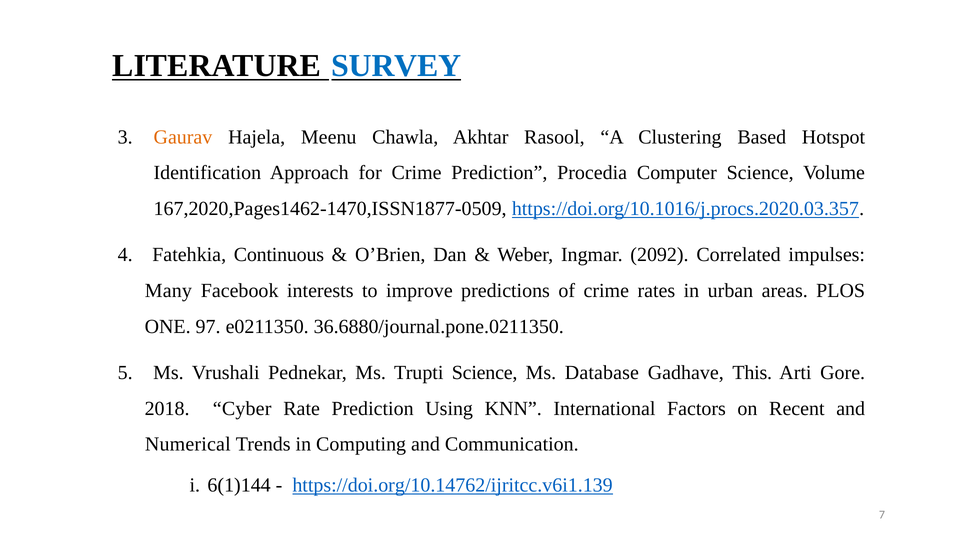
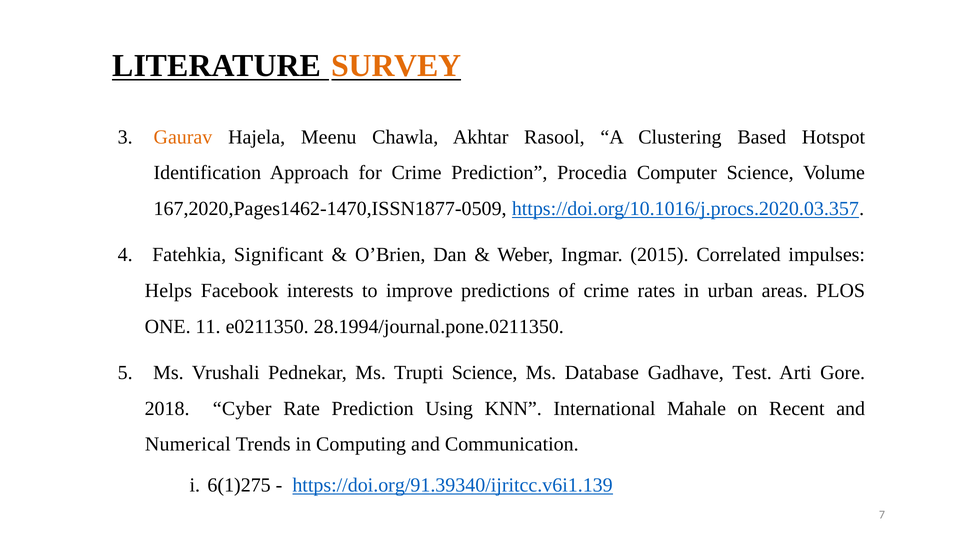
SURVEY colour: blue -> orange
Continuous: Continuous -> Significant
2092: 2092 -> 2015
Many: Many -> Helps
97: 97 -> 11
36.6880/journal.pone.0211350: 36.6880/journal.pone.0211350 -> 28.1994/journal.pone.0211350
This: This -> Test
Factors: Factors -> Mahale
6(1)144: 6(1)144 -> 6(1)275
https://doi.org/10.14762/ijritcc.v6i1.139: https://doi.org/10.14762/ijritcc.v6i1.139 -> https://doi.org/91.39340/ijritcc.v6i1.139
